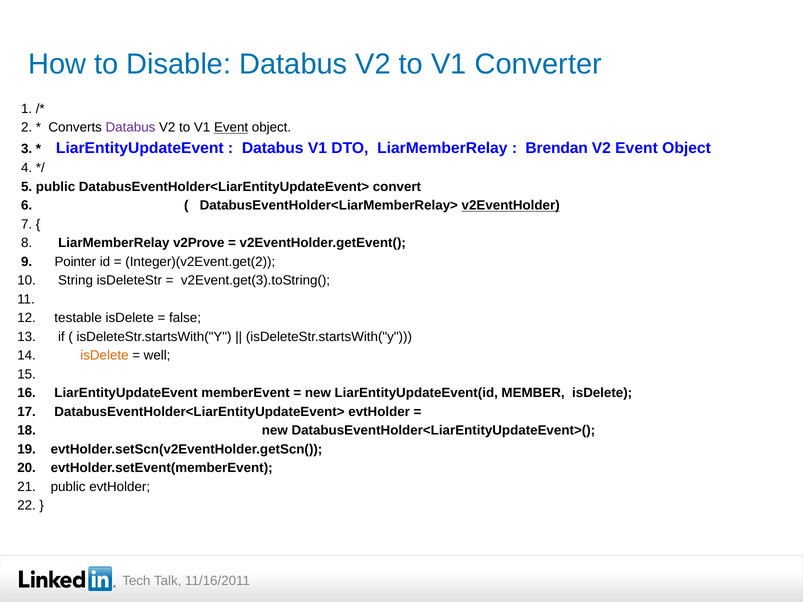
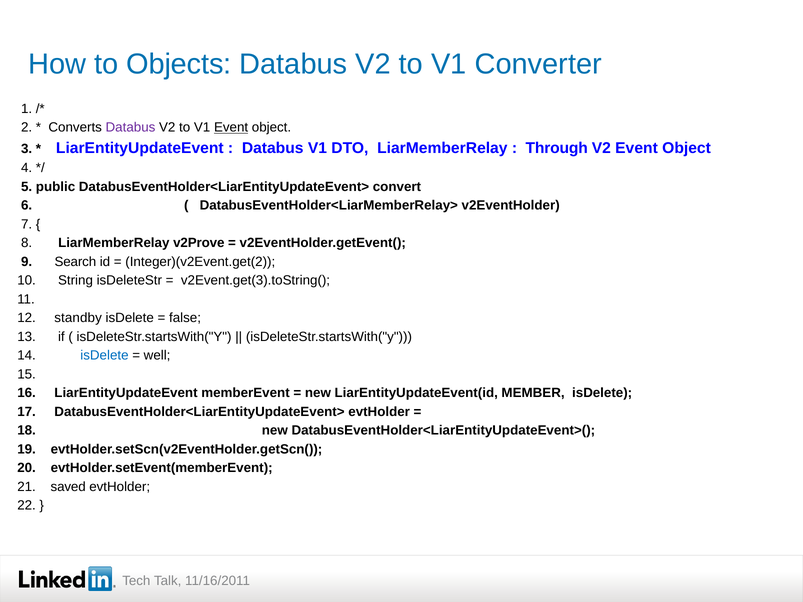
Disable: Disable -> Objects
Brendan: Brendan -> Through
v2EventHolder underline: present -> none
Pointer: Pointer -> Search
testable: testable -> standby
isDelete at (104, 356) colour: orange -> blue
21 public: public -> saved
